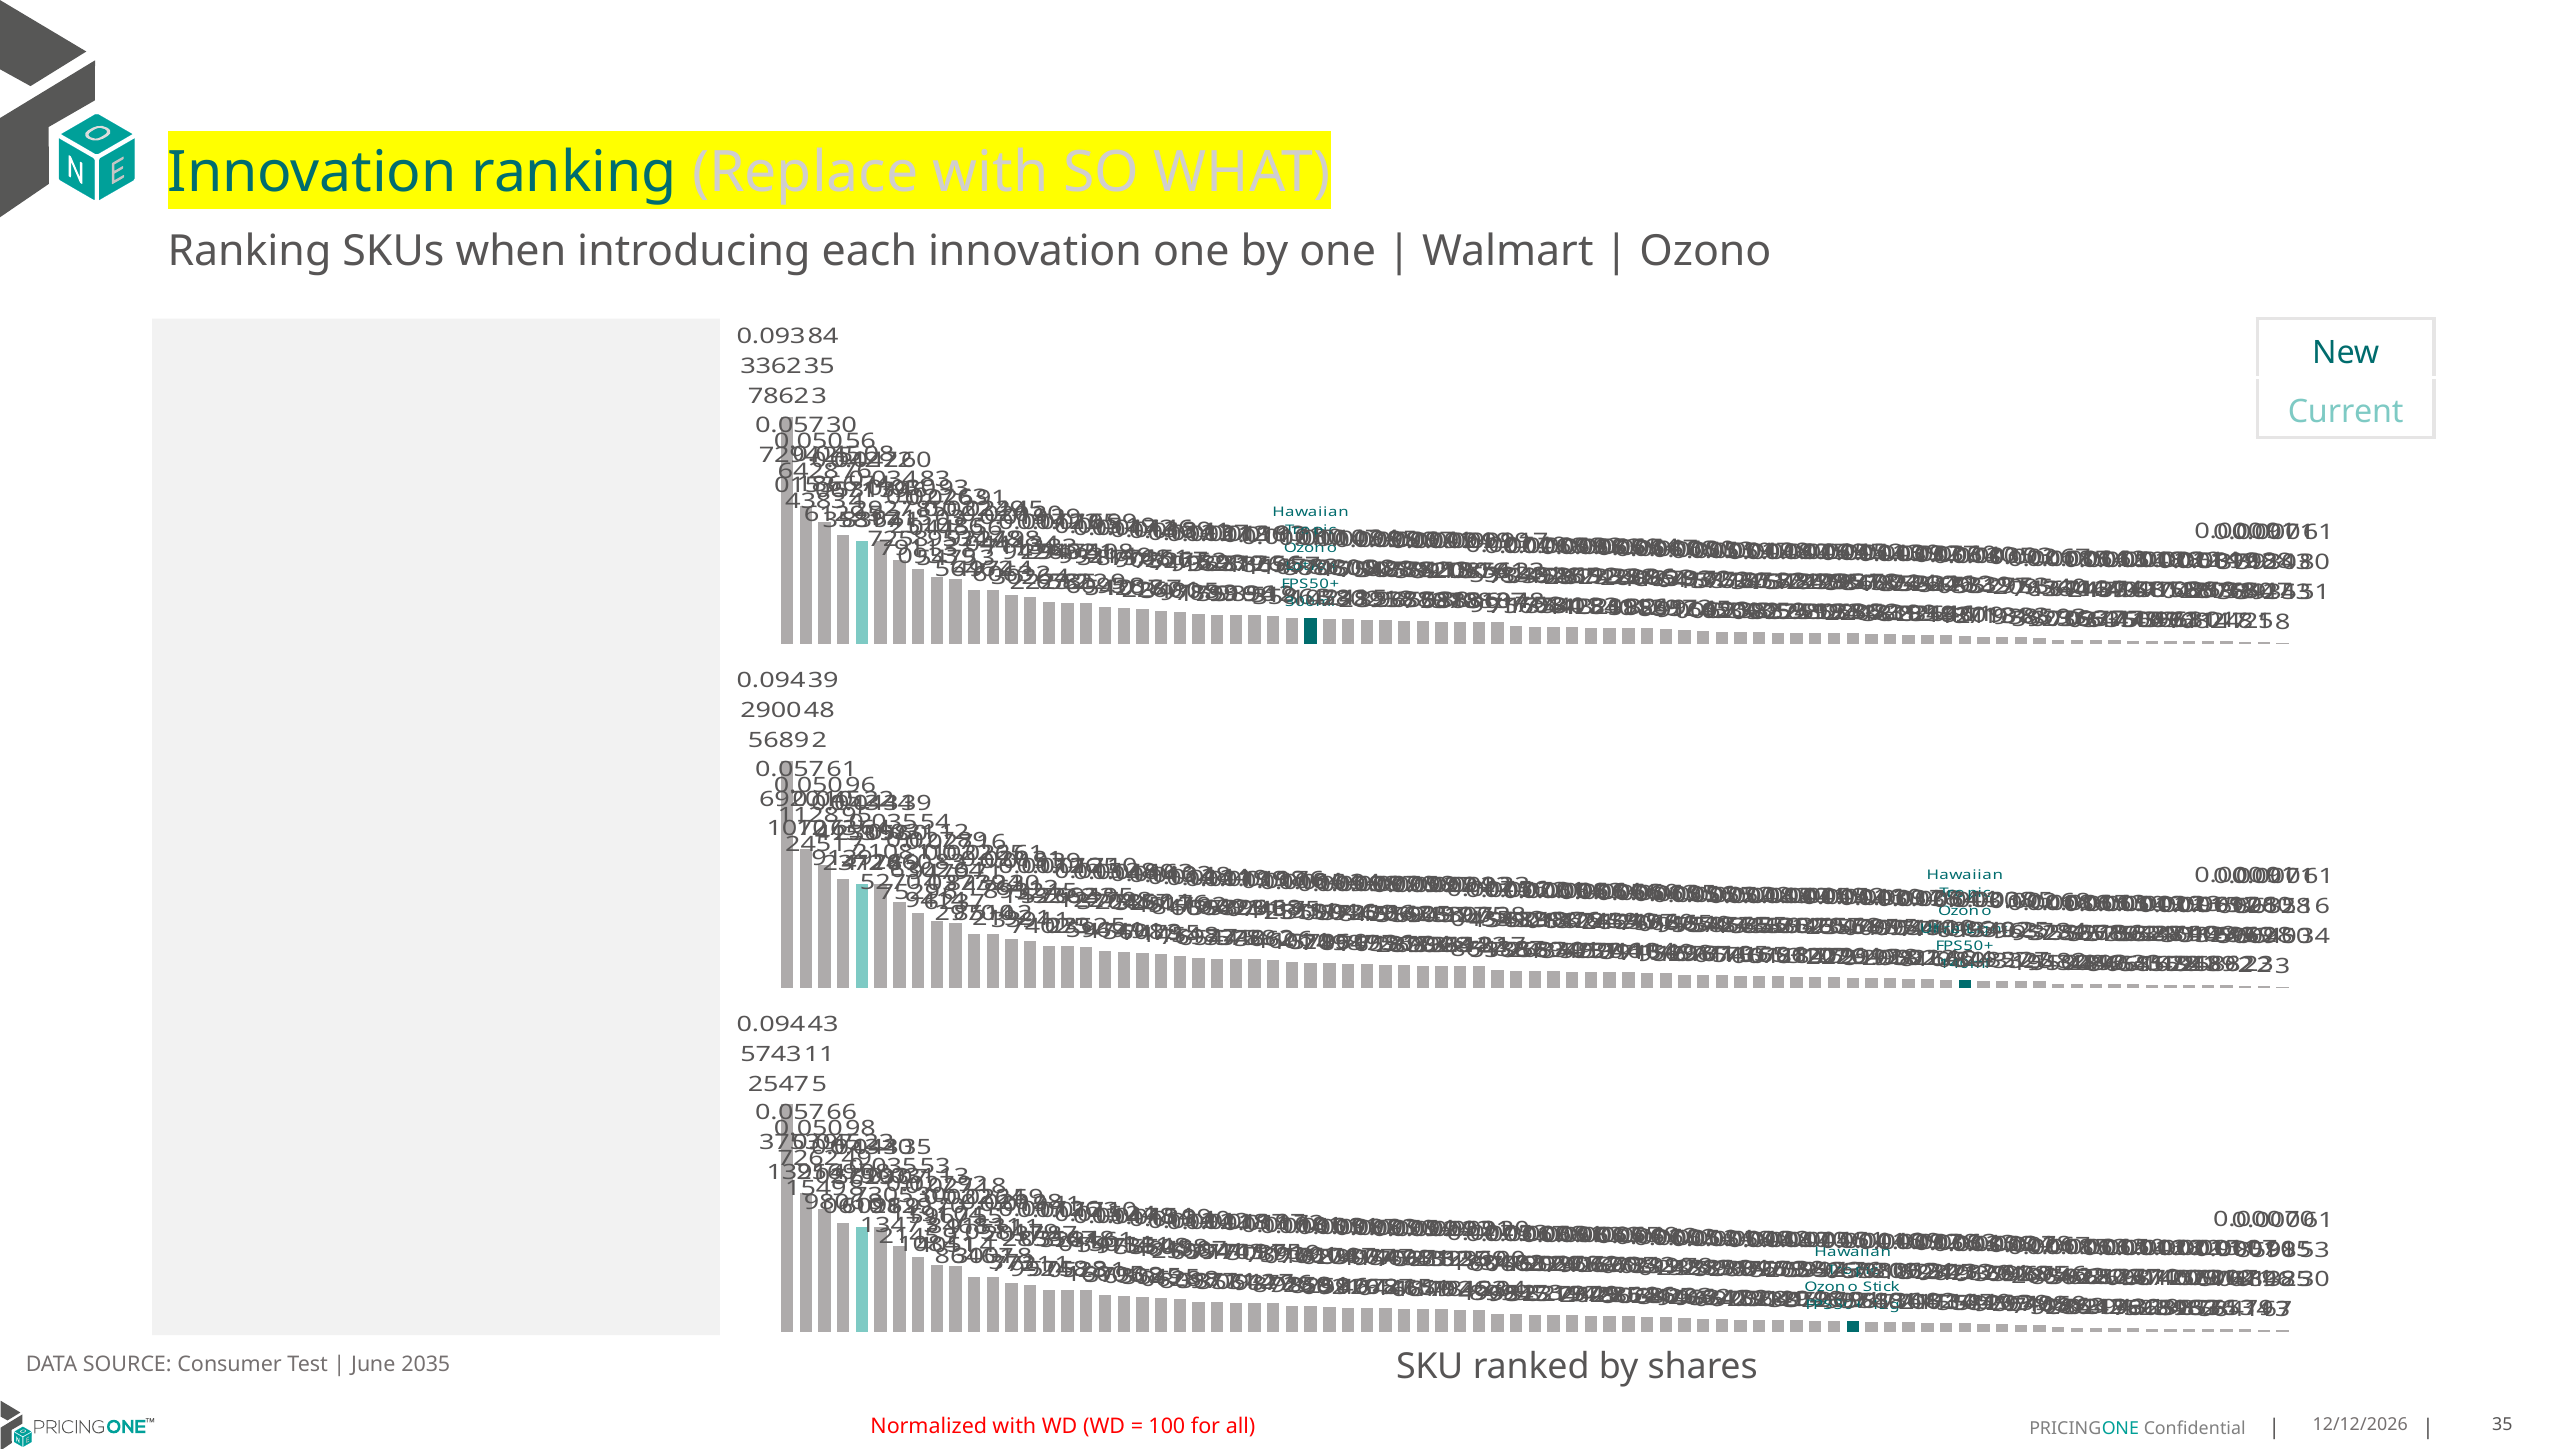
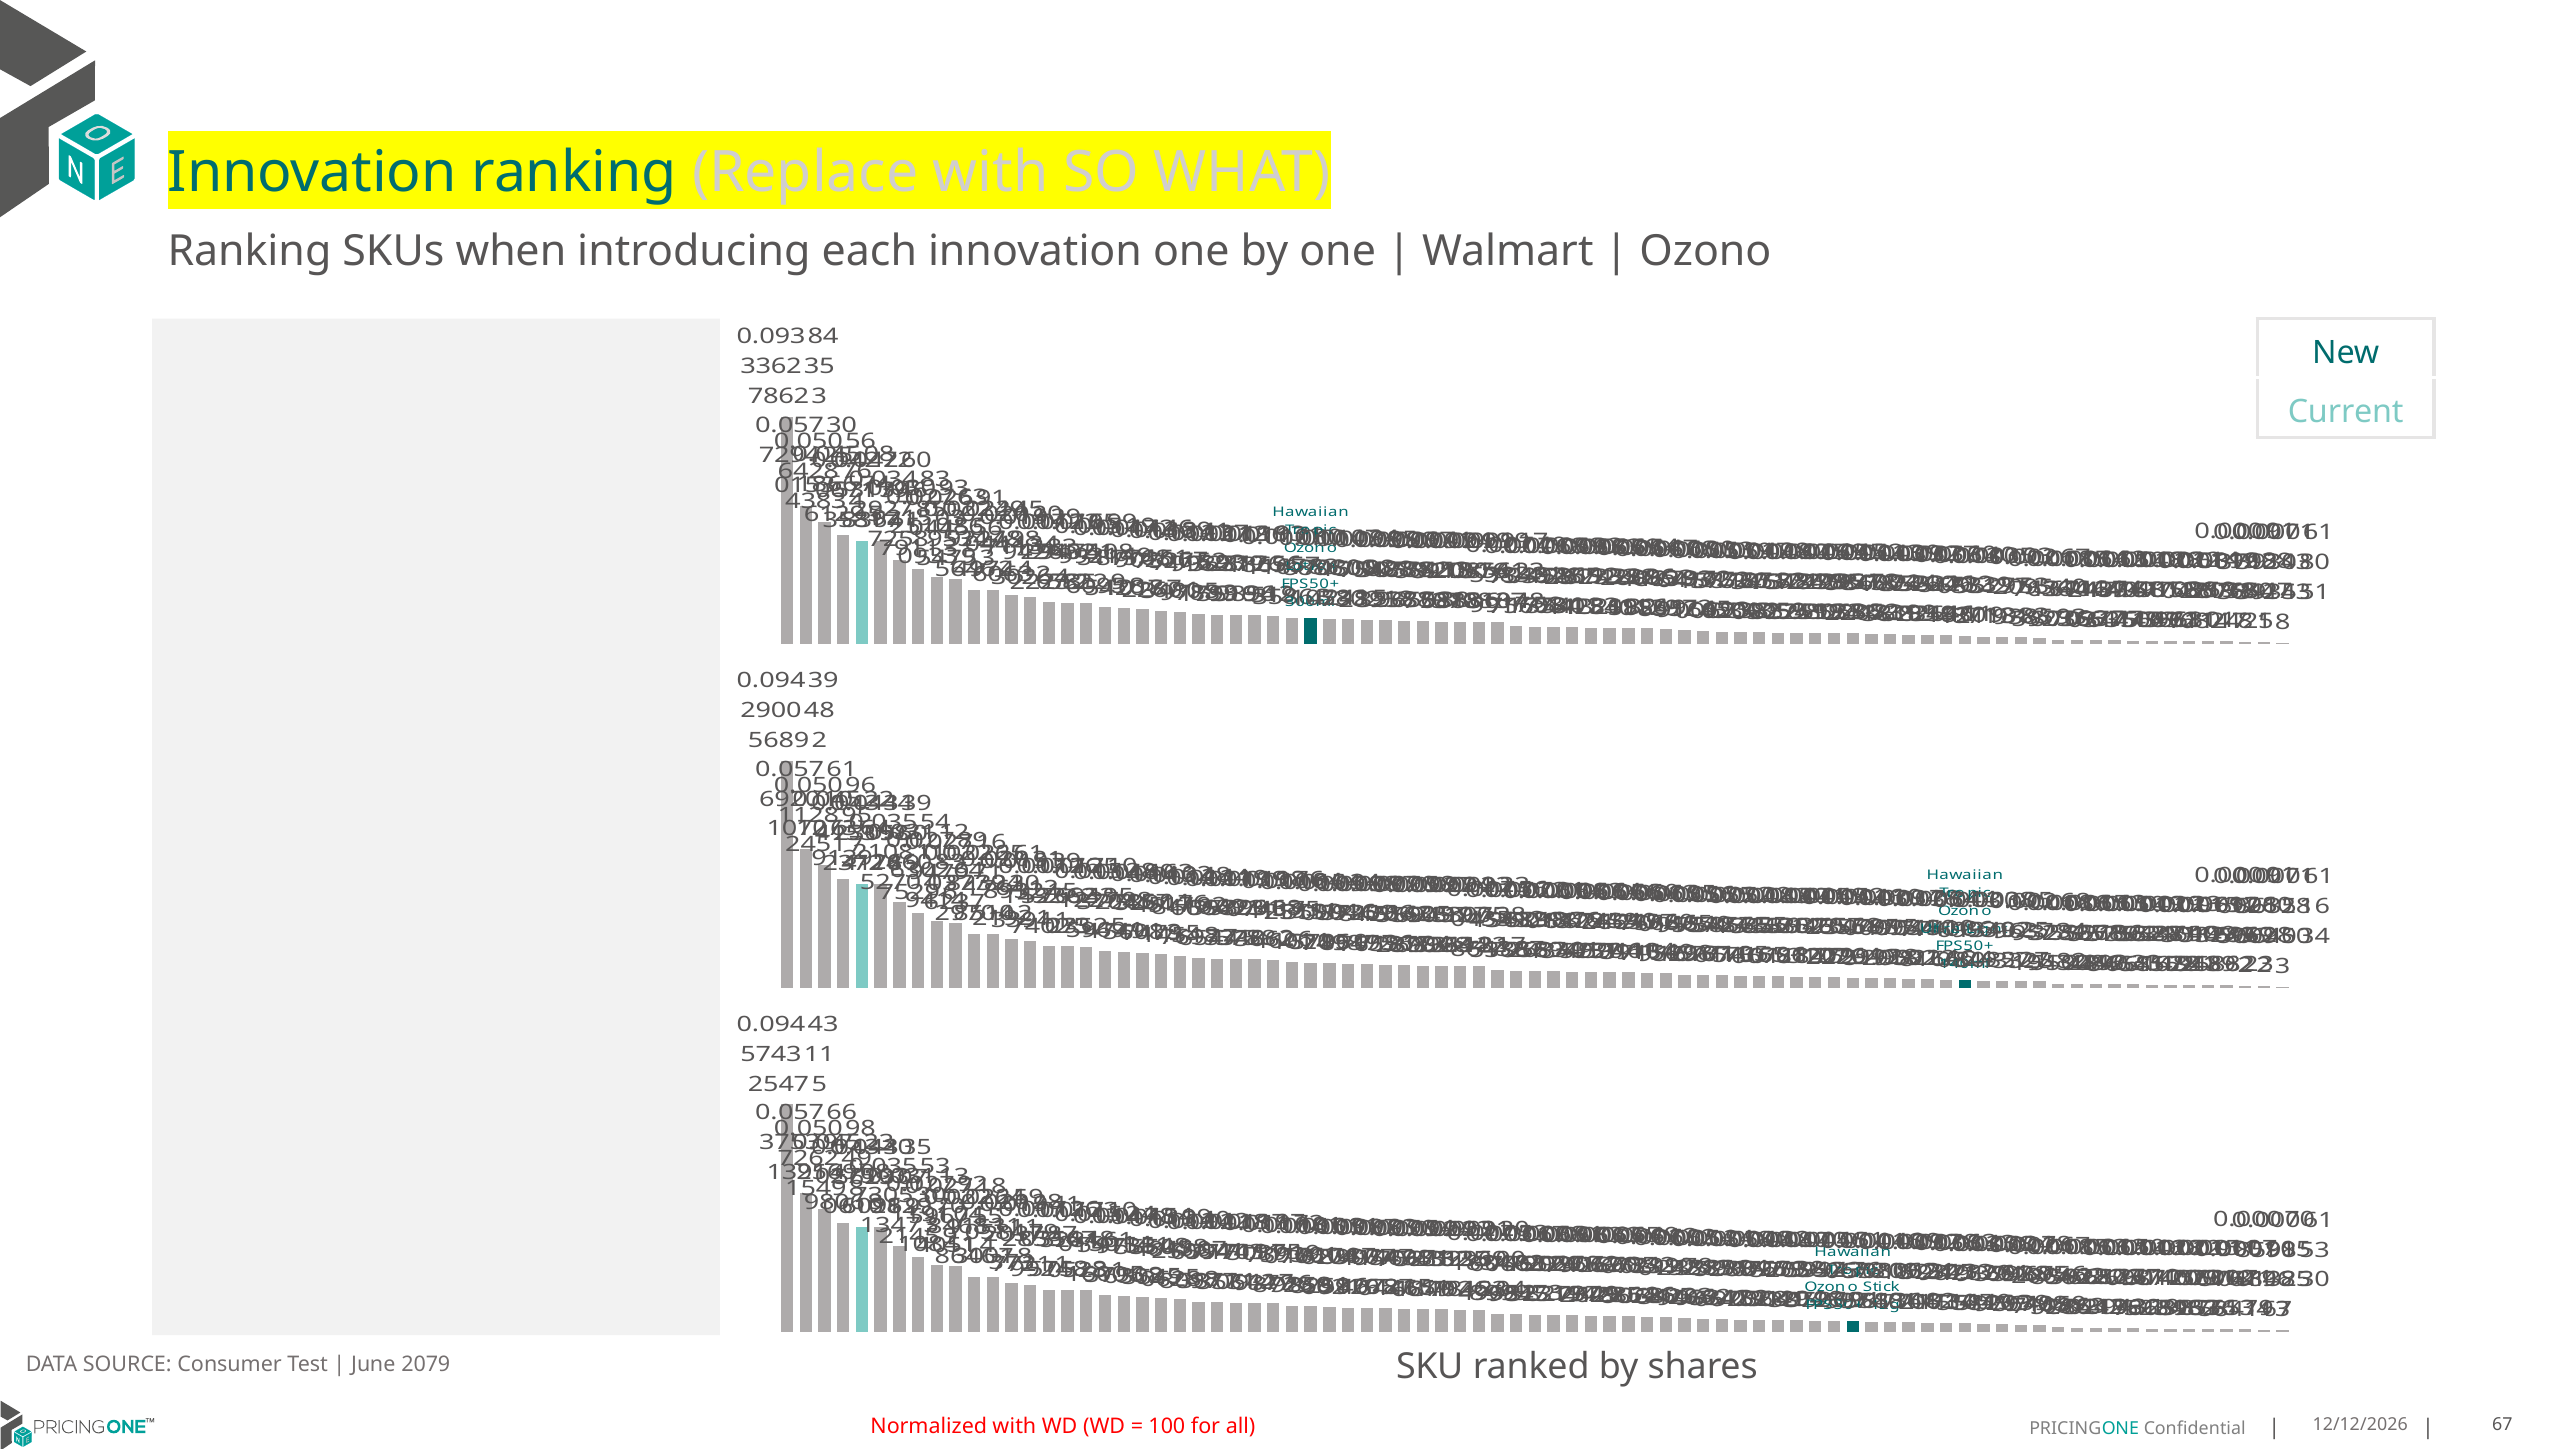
2035: 2035 -> 2079
35: 35 -> 67
